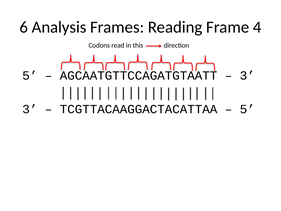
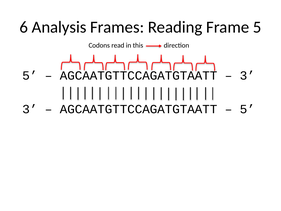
Frame 4: 4 -> 5
TCGTTACAAGGACTACATTAA at (139, 109): TCGTTACAAGGACTACATTAA -> AGCAATGTTCCAGATGTAATT
